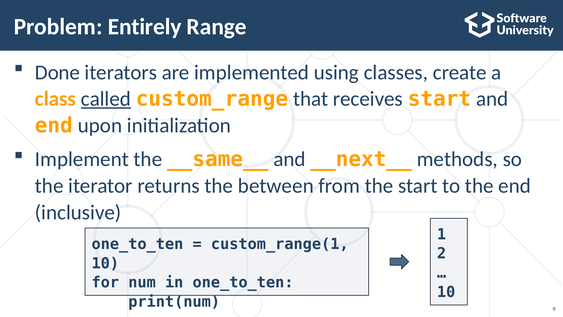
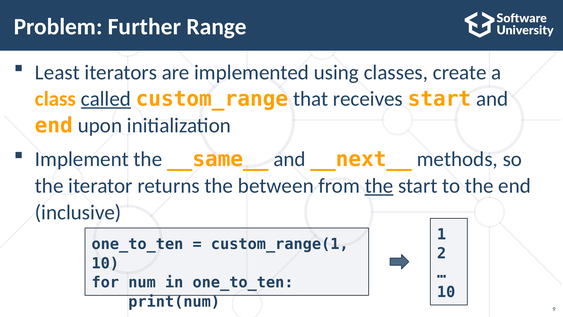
Entirely: Entirely -> Further
Done: Done -> Least
the at (379, 186) underline: none -> present
